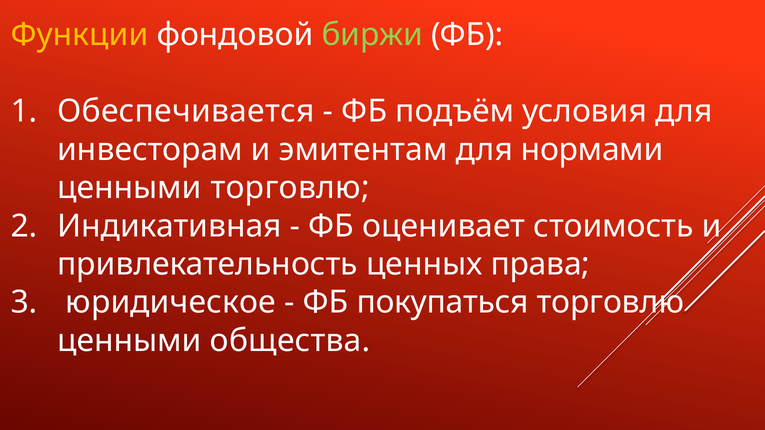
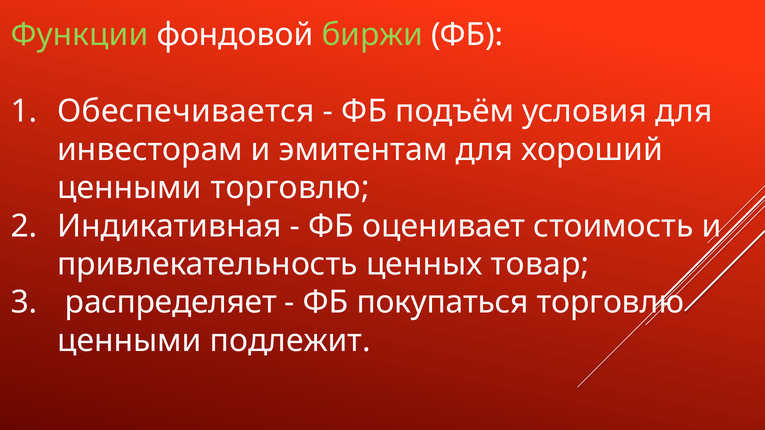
Функции colour: yellow -> light green
нормами: нормами -> хороший
права: права -> товар
юридическое: юридическое -> распределяет
общества: общества -> подлежит
